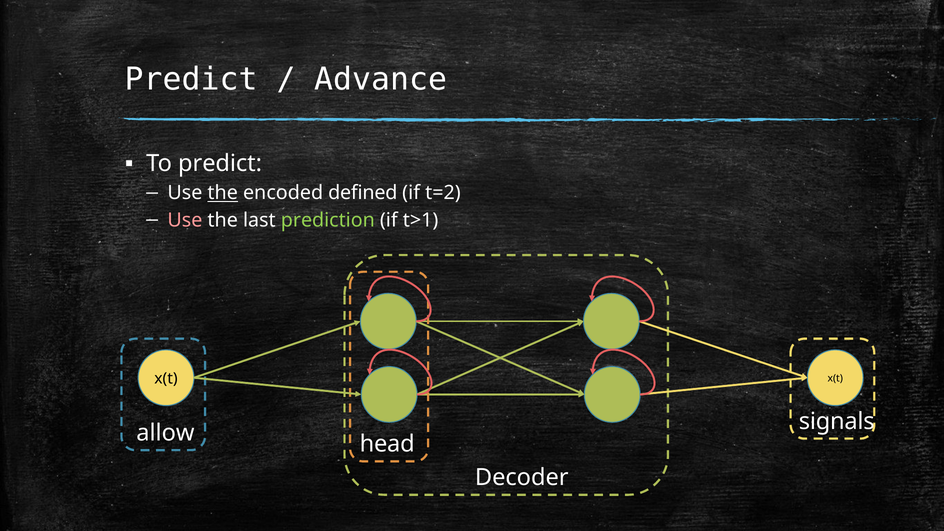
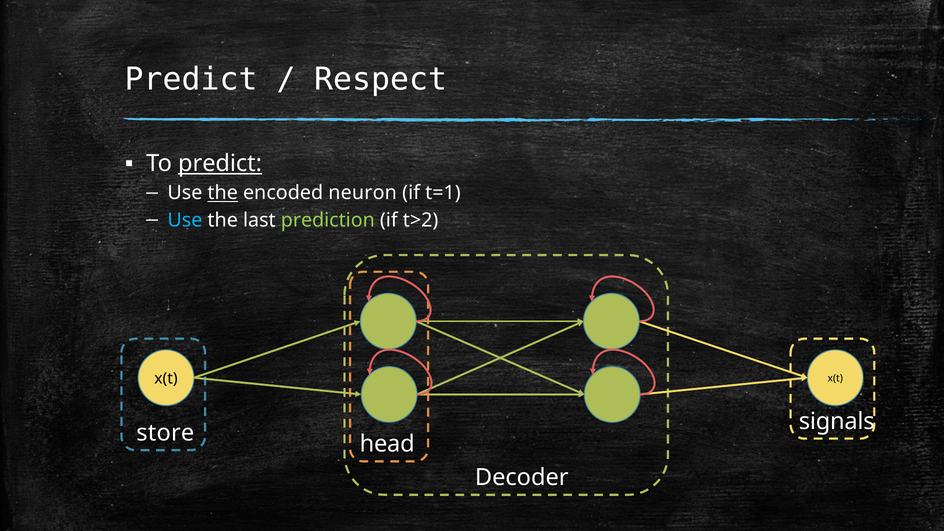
Advance: Advance -> Respect
predict at (220, 164) underline: none -> present
defined: defined -> neuron
t=2: t=2 -> t=1
Use at (185, 220) colour: pink -> light blue
t>1: t>1 -> t>2
allow: allow -> store
